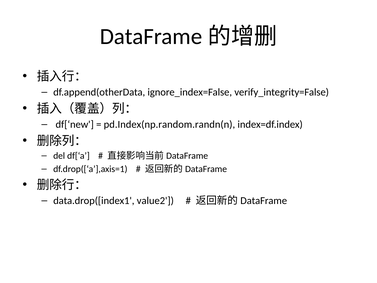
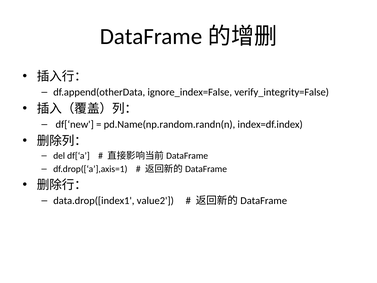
pd.Index(np.random.randn(n: pd.Index(np.random.randn(n -> pd.Name(np.random.randn(n
